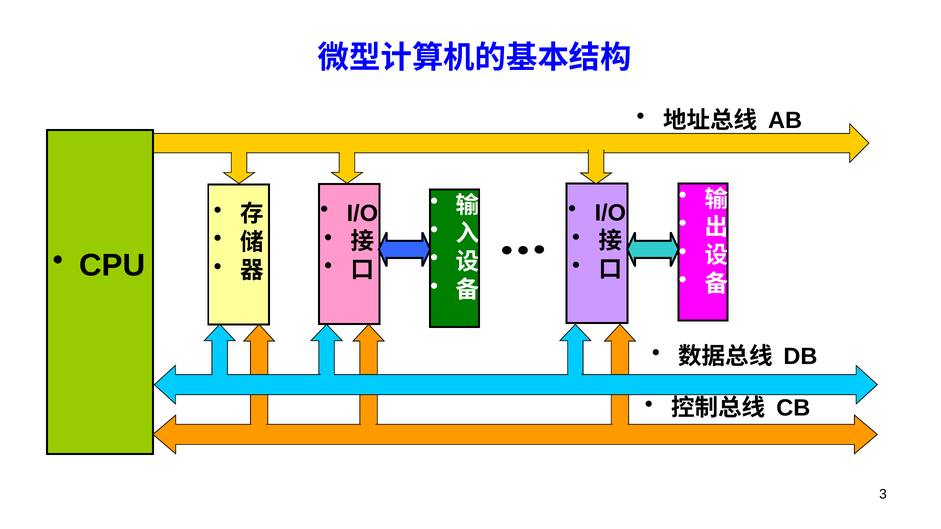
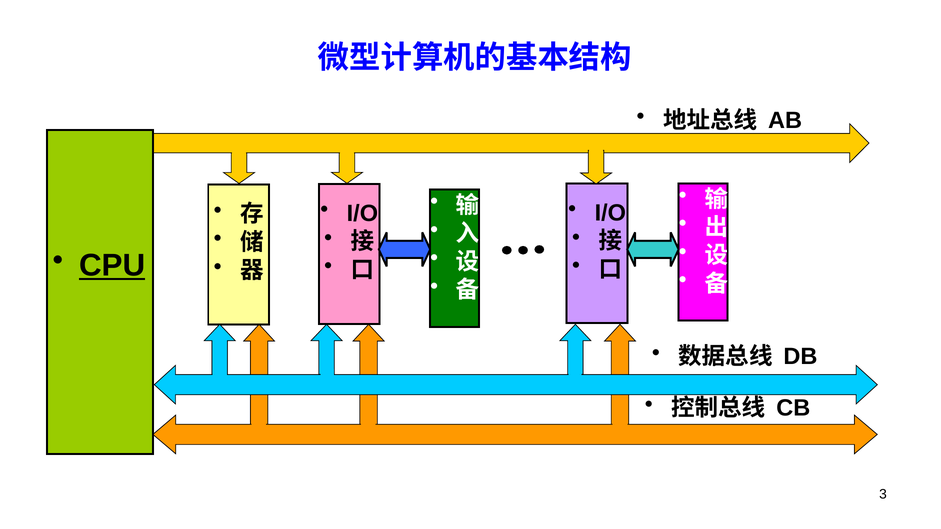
CPU underline: none -> present
